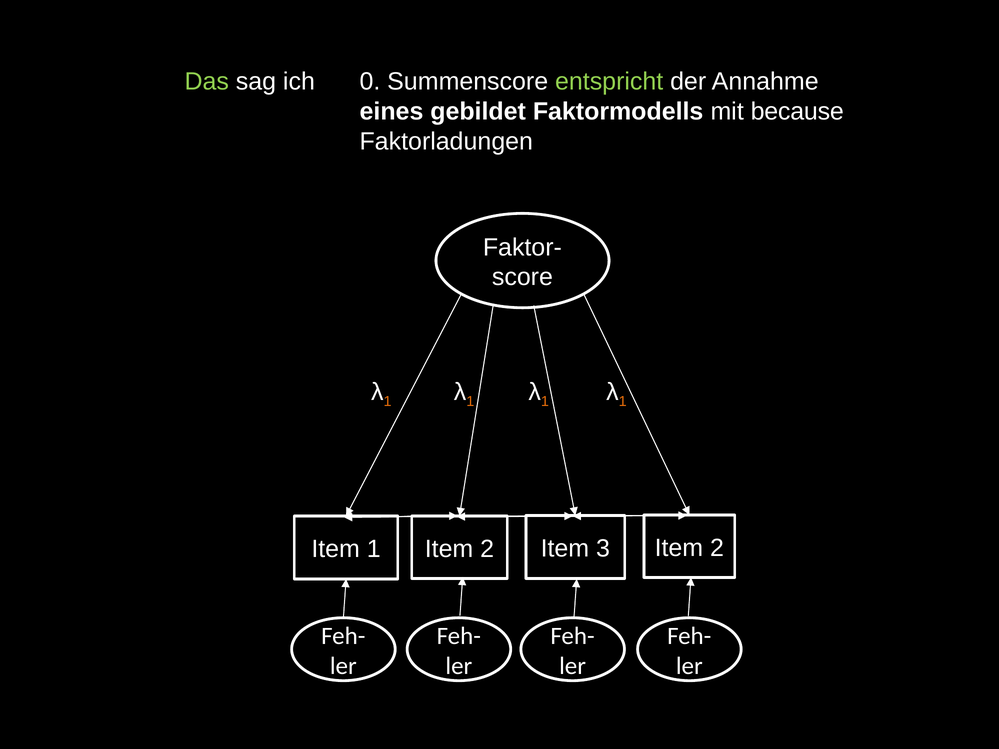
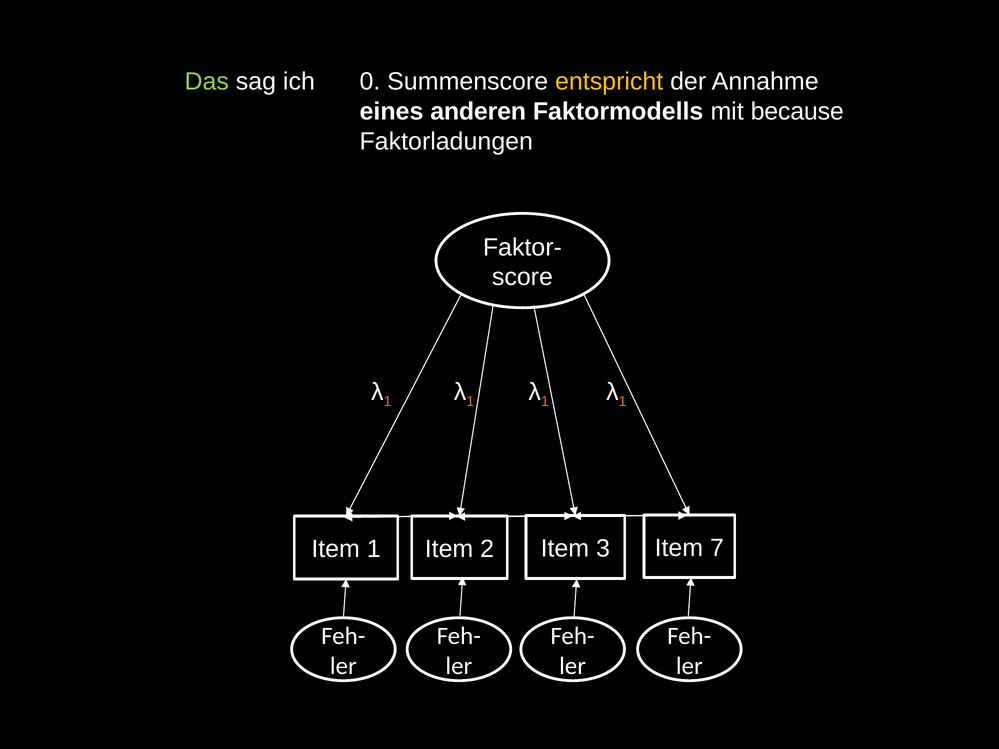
entspricht colour: light green -> yellow
gebildet: gebildet -> anderen
3 Item 2: 2 -> 7
